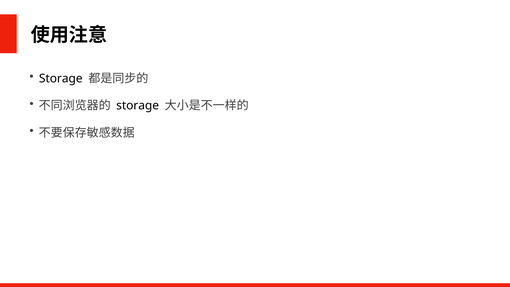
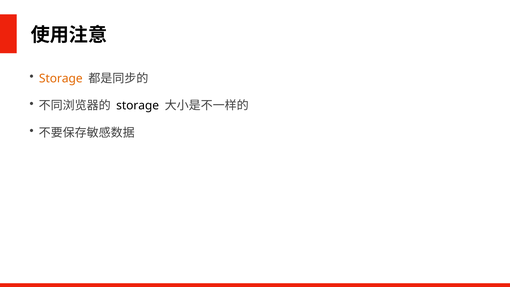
Storage at (61, 78) colour: black -> orange
